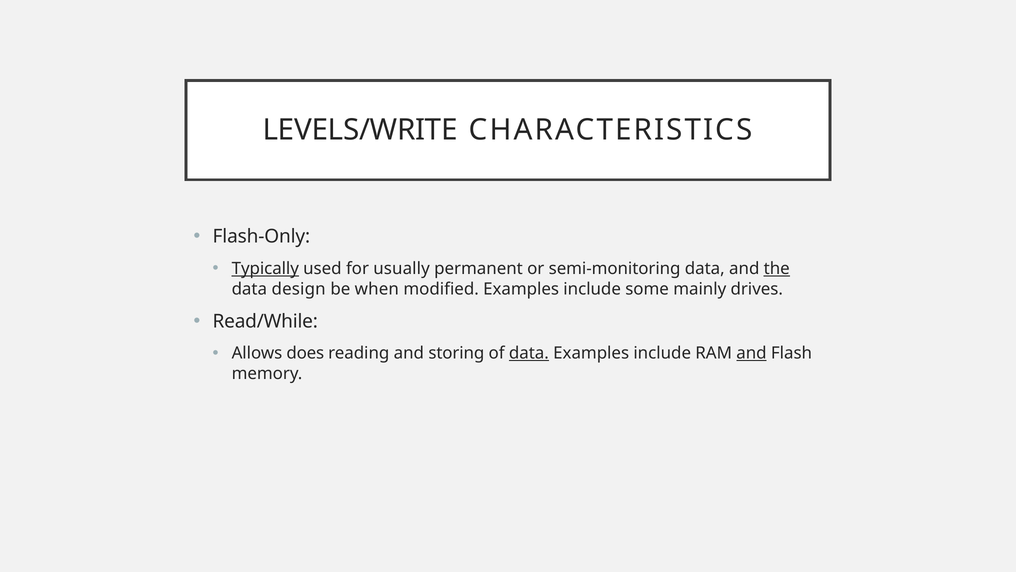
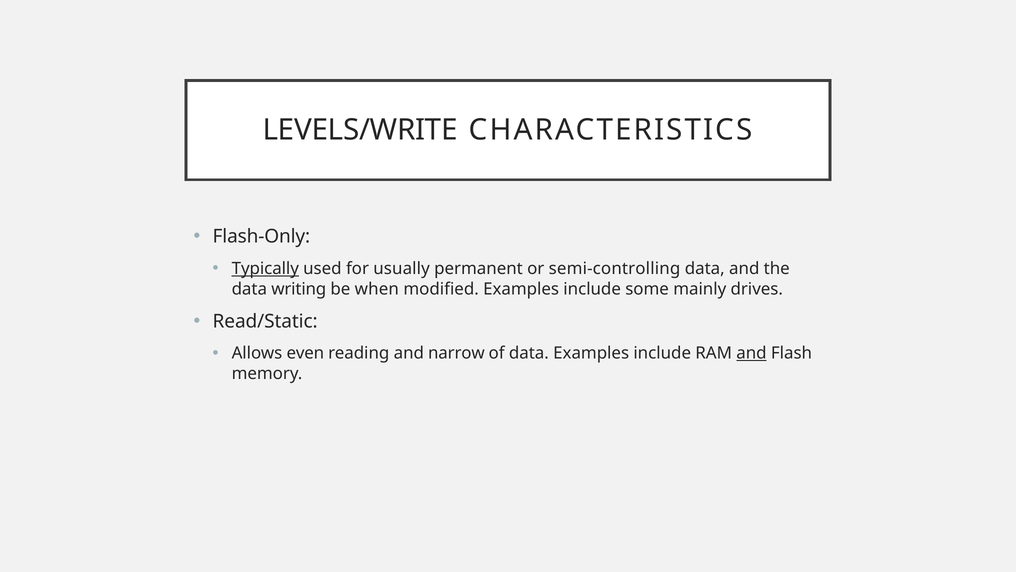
semi-monitoring: semi-monitoring -> semi-controlling
the underline: present -> none
design: design -> writing
Read/While: Read/While -> Read/Static
does: does -> even
storing: storing -> narrow
data at (529, 353) underline: present -> none
